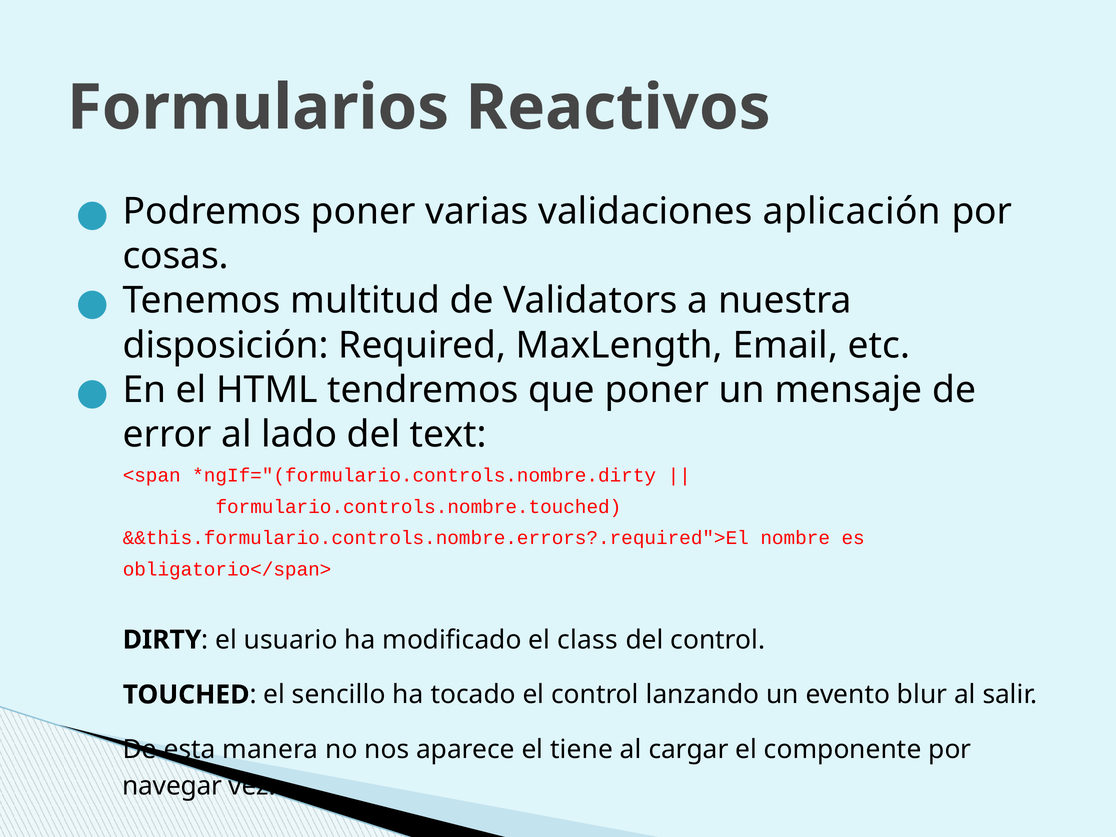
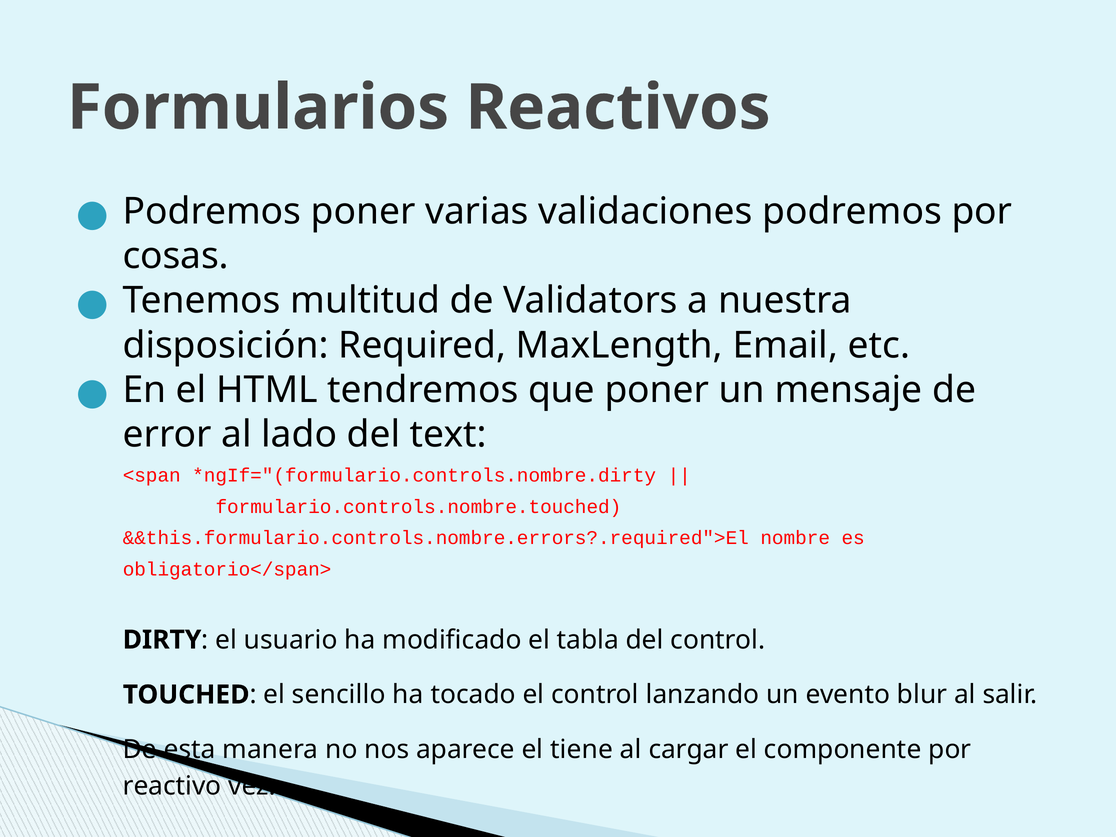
validaciones aplicación: aplicación -> podremos
class: class -> tabla
navegar: navegar -> reactivo
